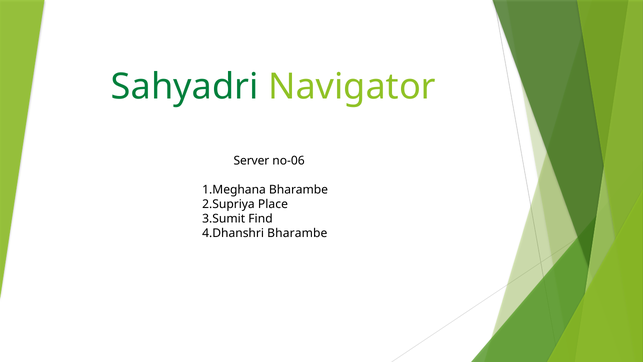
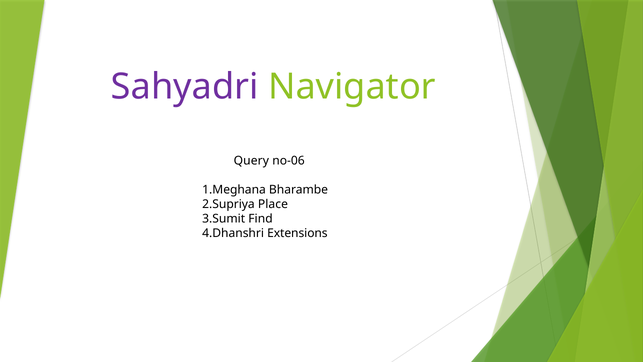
Sahyadri colour: green -> purple
Server: Server -> Query
4.Dhanshri Bharambe: Bharambe -> Extensions
